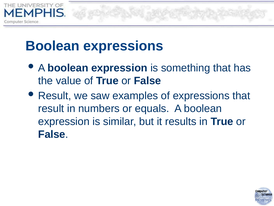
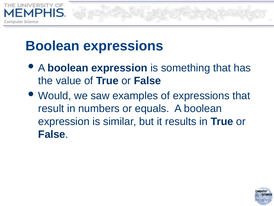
Result at (55, 96): Result -> Would
